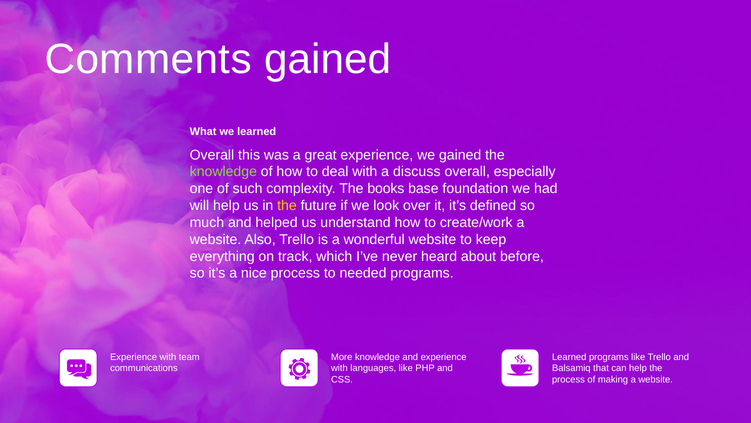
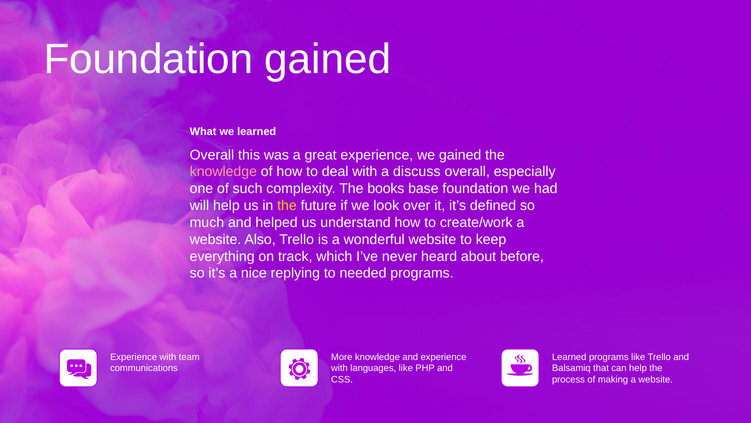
Comments at (148, 59): Comments -> Foundation
knowledge at (223, 172) colour: light green -> pink
nice process: process -> replying
